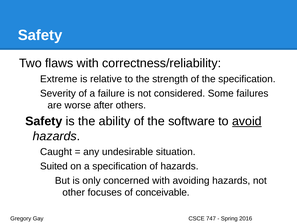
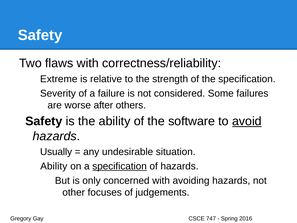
Caught: Caught -> Usually
Suited at (54, 166): Suited -> Ability
specification at (120, 166) underline: none -> present
conceivable: conceivable -> judgements
